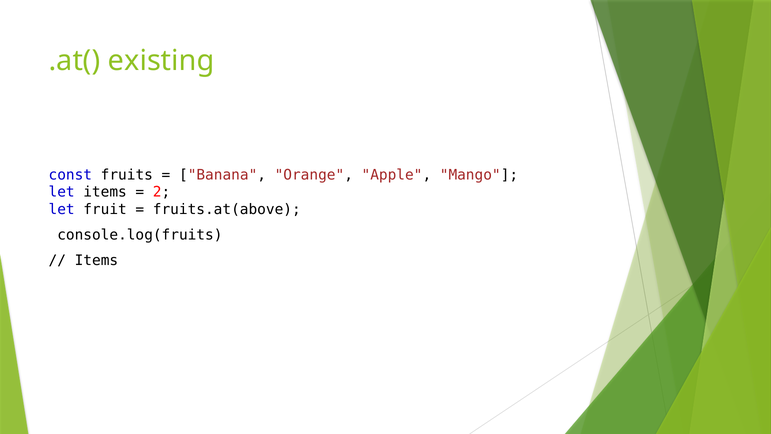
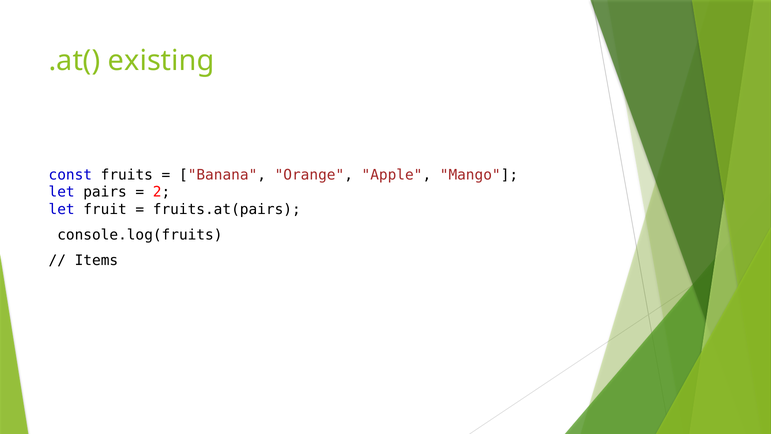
let items: items -> pairs
fruits.at(above: fruits.at(above -> fruits.at(pairs
